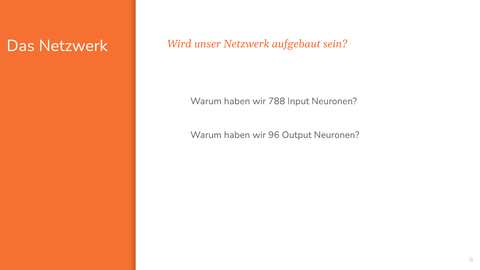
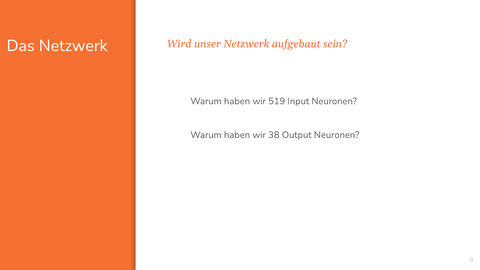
788: 788 -> 519
96: 96 -> 38
